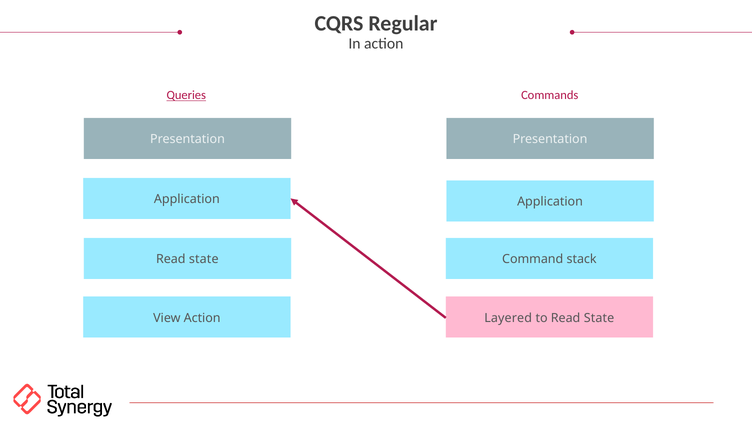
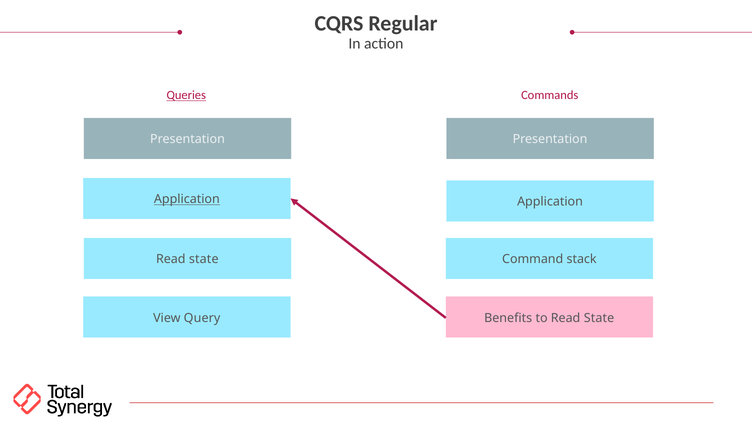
Application at (187, 199) underline: none -> present
View Action: Action -> Query
Layered: Layered -> Benefits
